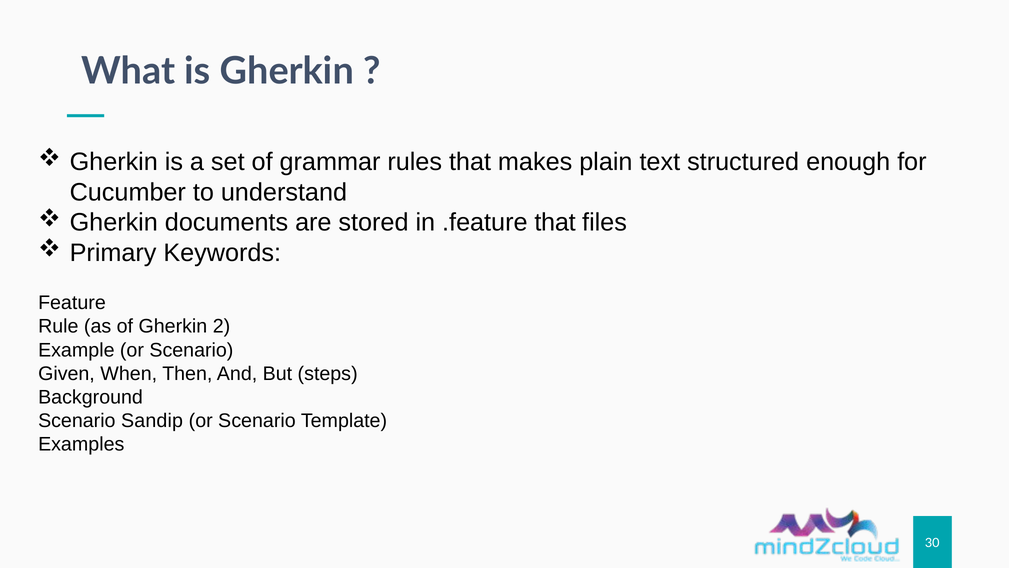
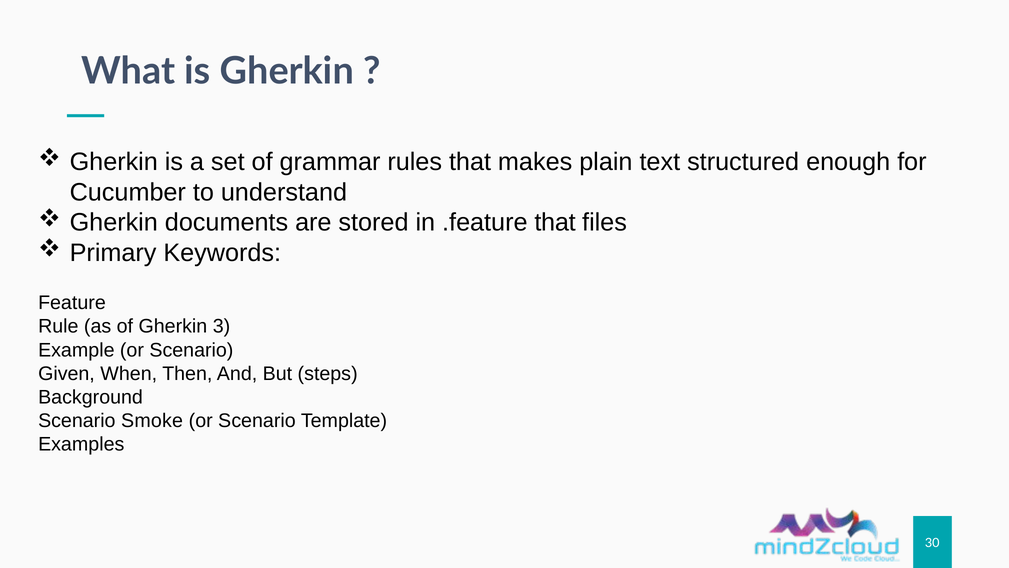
2: 2 -> 3
Sandip: Sandip -> Smoke
